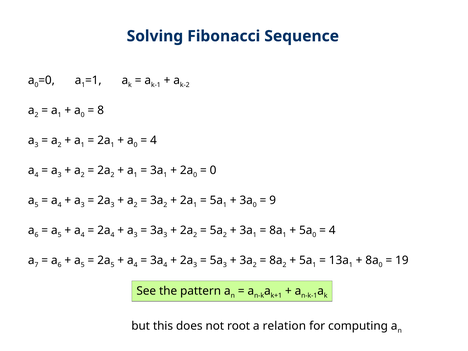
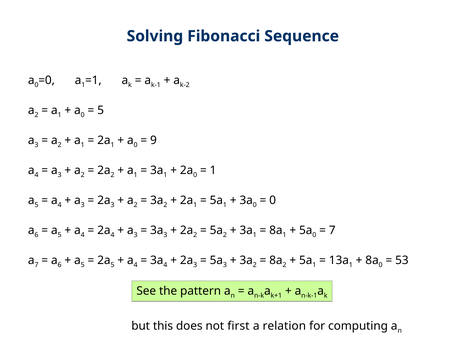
8 at (101, 110): 8 -> 5
4 at (153, 140): 4 -> 9
0 at (213, 170): 0 -> 1
9 at (273, 200): 9 -> 0
4 at (332, 230): 4 -> 7
19: 19 -> 53
root: root -> first
